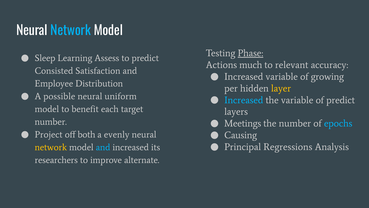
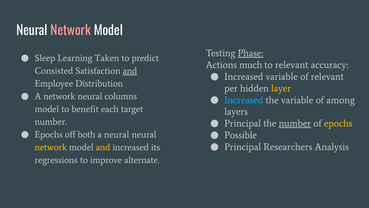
Network at (71, 31) colour: light blue -> pink
Assess: Assess -> Taken
and at (130, 71) underline: none -> present
of growing: growing -> relevant
A possible: possible -> network
uniform: uniform -> columns
of predict: predict -> among
Meetings at (243, 123): Meetings -> Principal
number at (295, 123) underline: none -> present
epochs at (338, 123) colour: light blue -> yellow
Project at (49, 134): Project -> Epochs
a evenly: evenly -> neural
Causing: Causing -> Possible
Regressions: Regressions -> Researchers
and at (103, 147) colour: light blue -> yellow
researchers: researchers -> regressions
